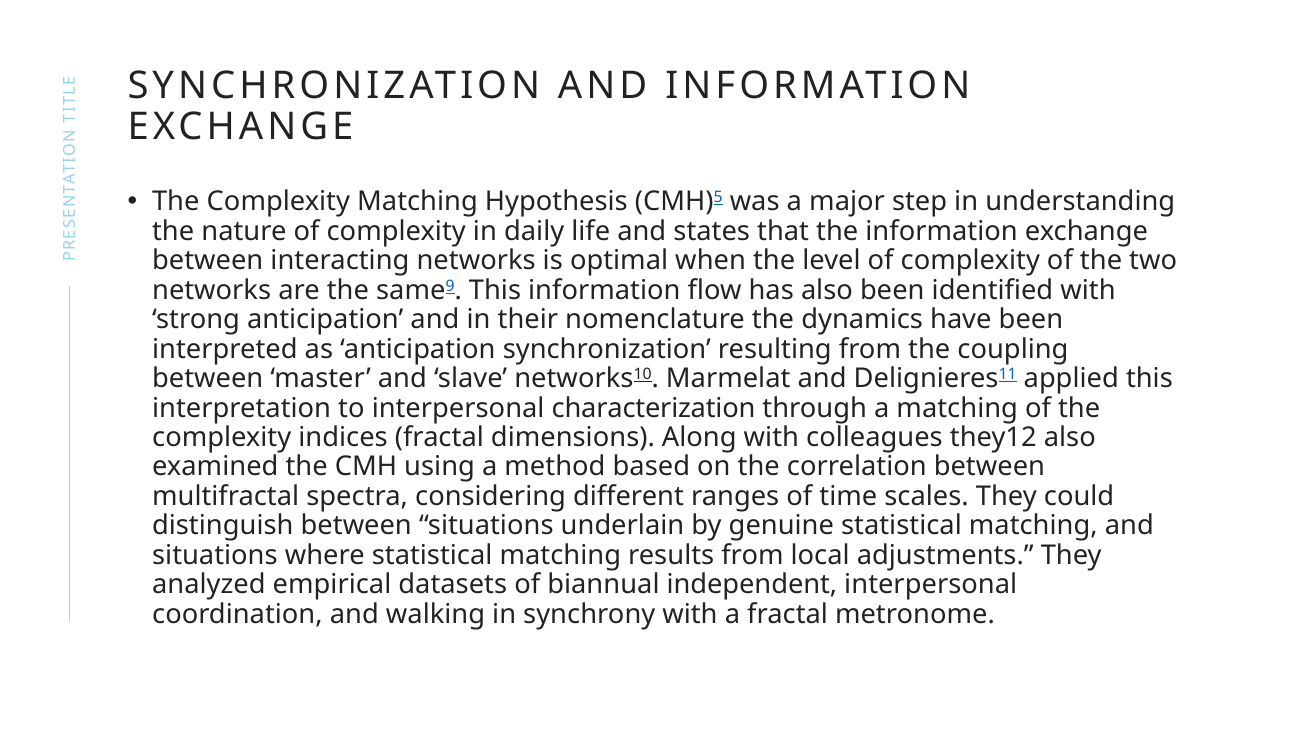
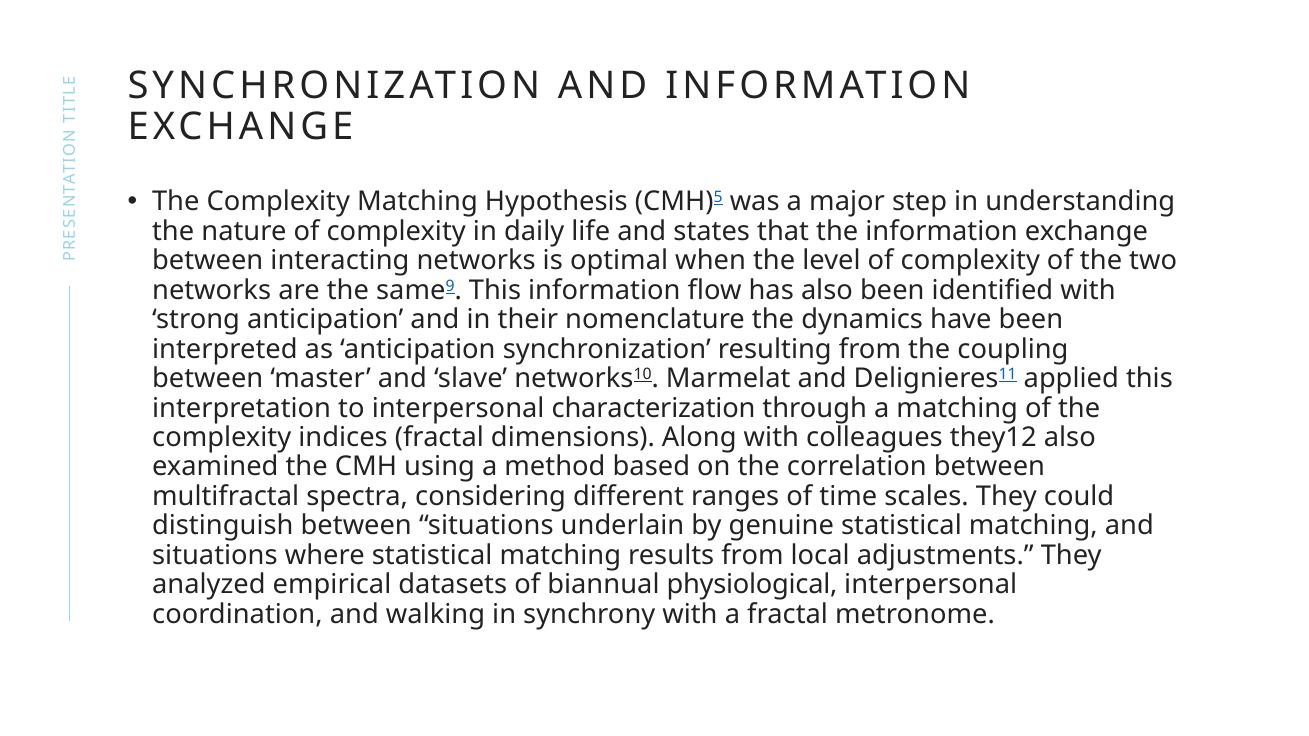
independent: independent -> physiological
